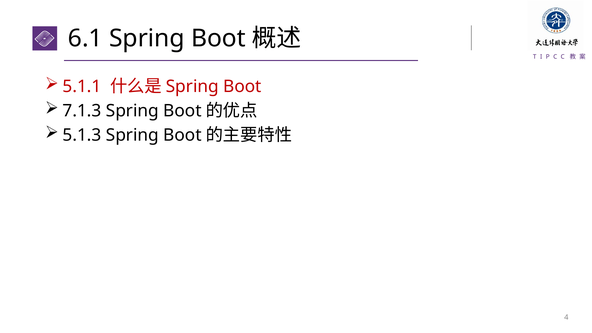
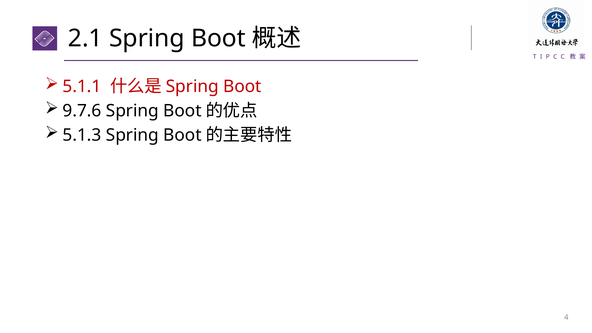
6.1: 6.1 -> 2.1
7.1.3: 7.1.3 -> 9.7.6
